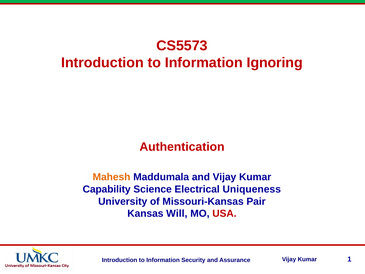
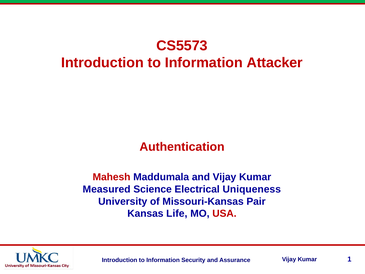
Ignoring: Ignoring -> Attacker
Mahesh colour: orange -> red
Capability: Capability -> Measured
Will: Will -> Life
